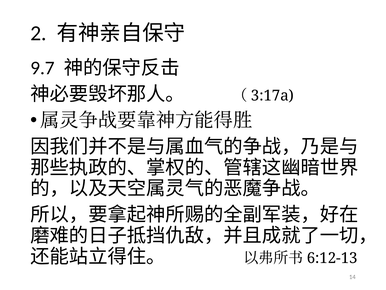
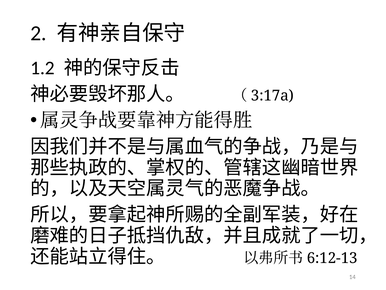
9.7: 9.7 -> 1.2
